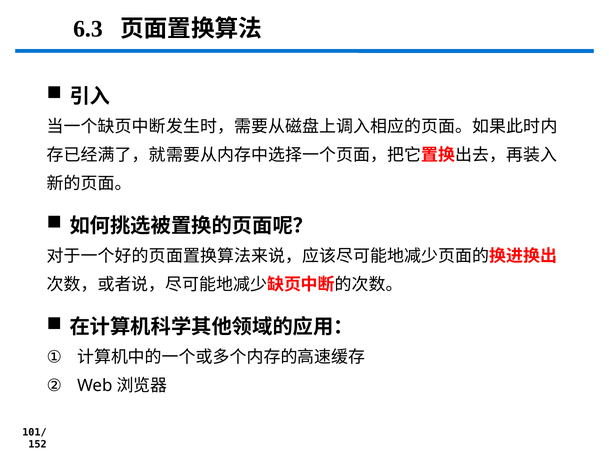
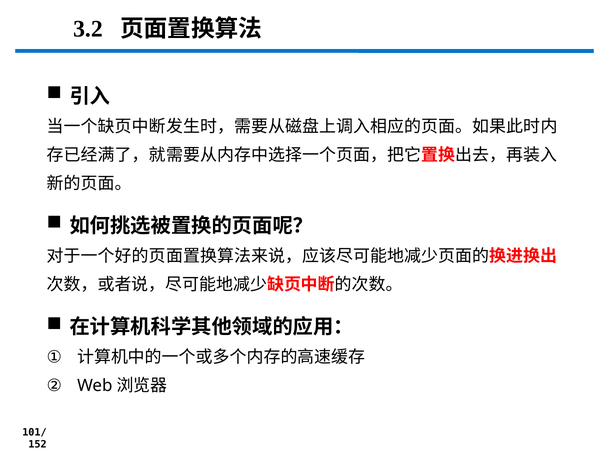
6.3: 6.3 -> 3.2
